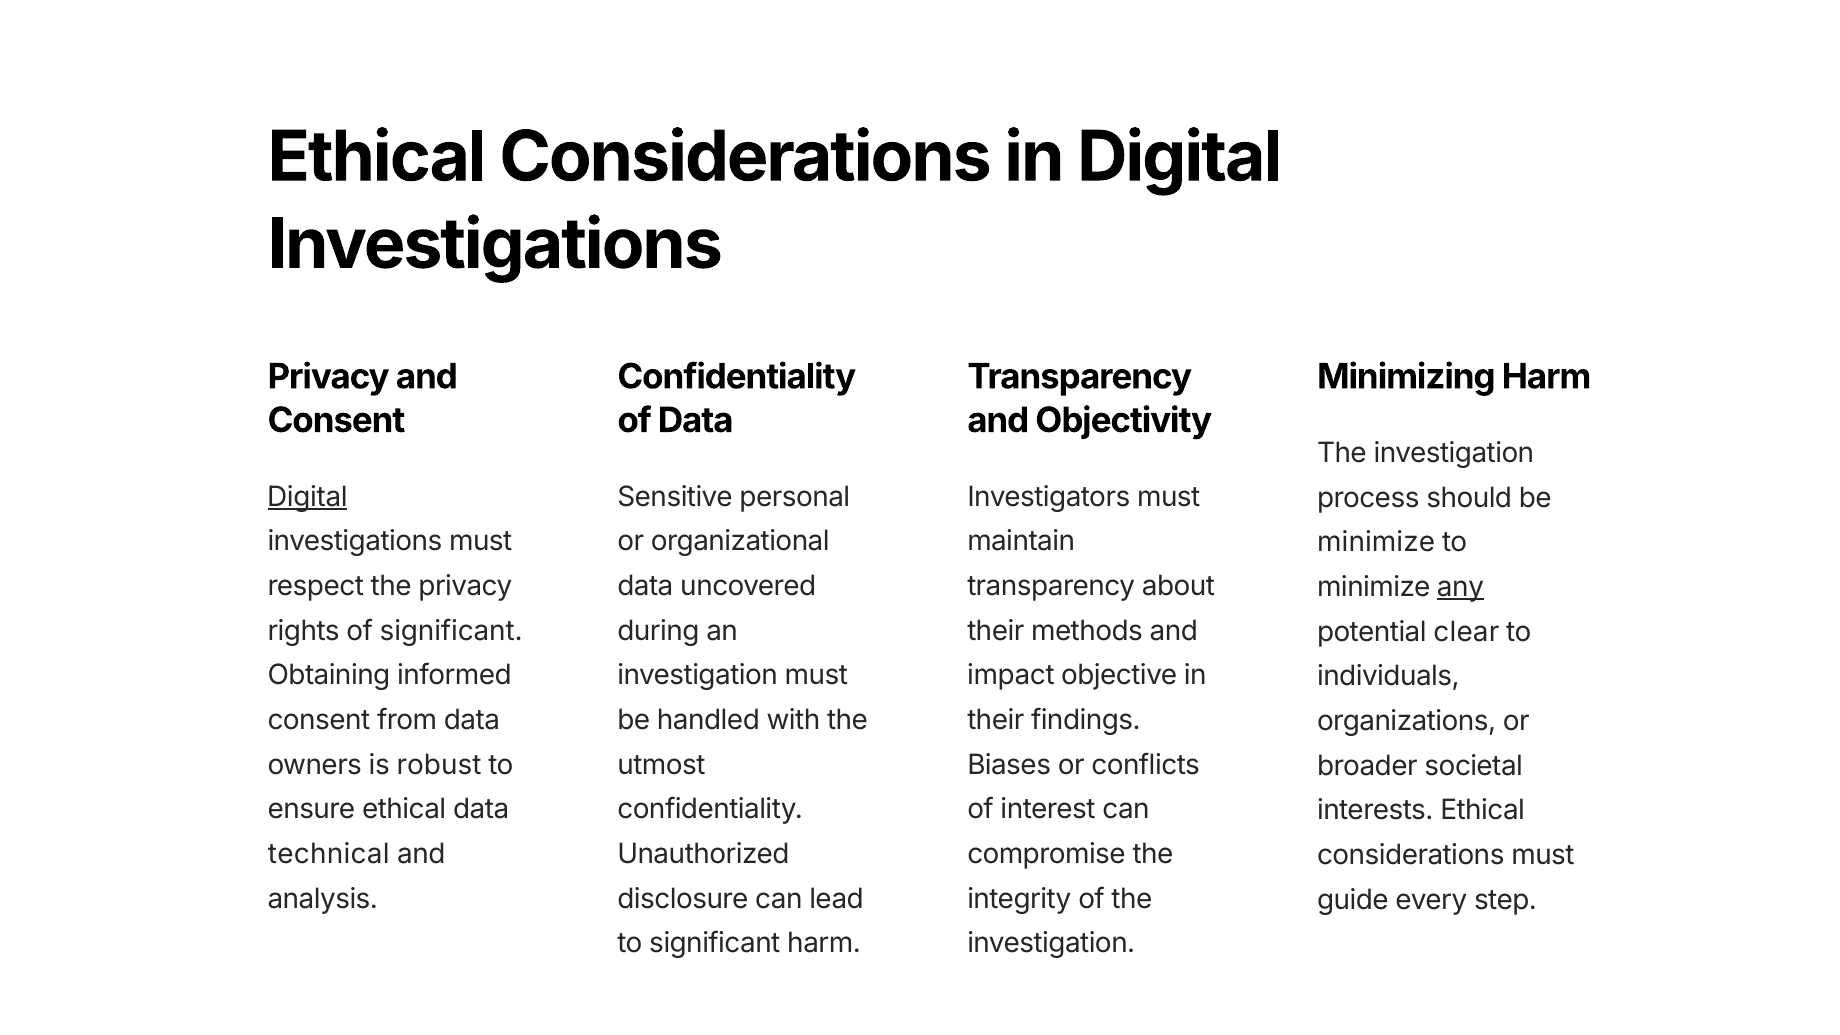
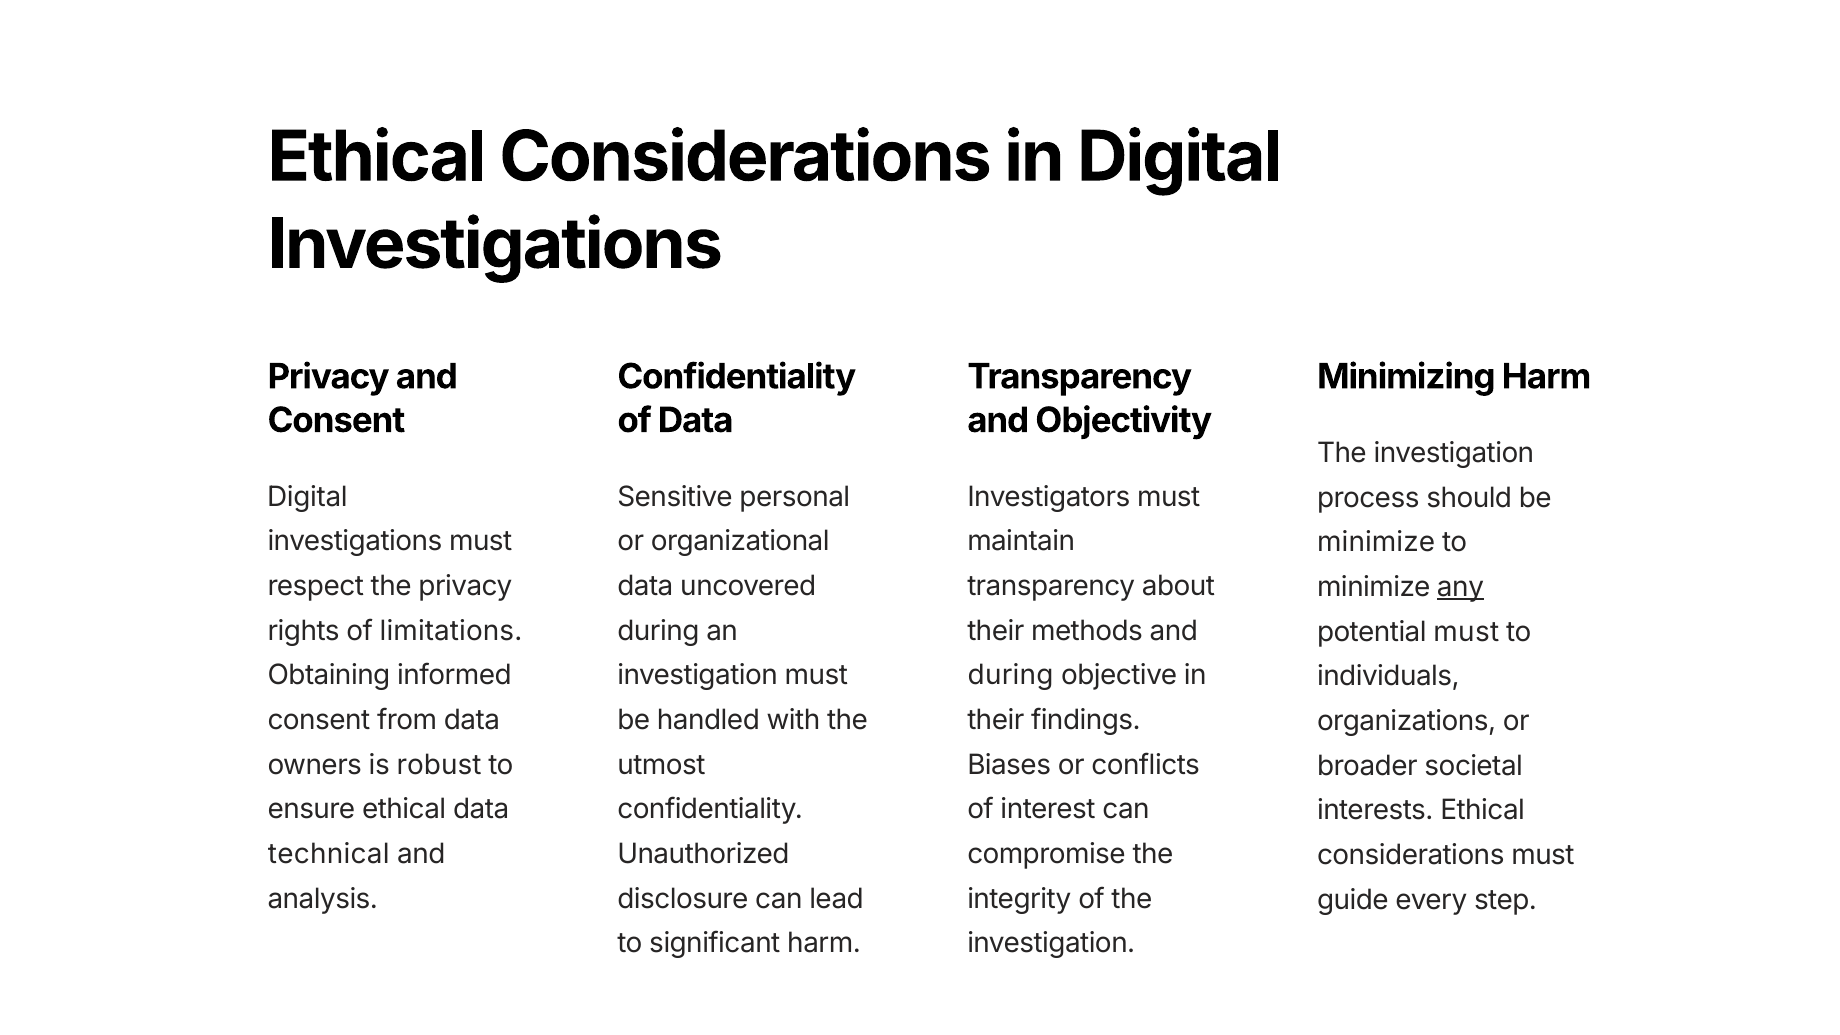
Digital at (307, 497) underline: present -> none
of significant: significant -> limitations
potential clear: clear -> must
impact at (1011, 676): impact -> during
